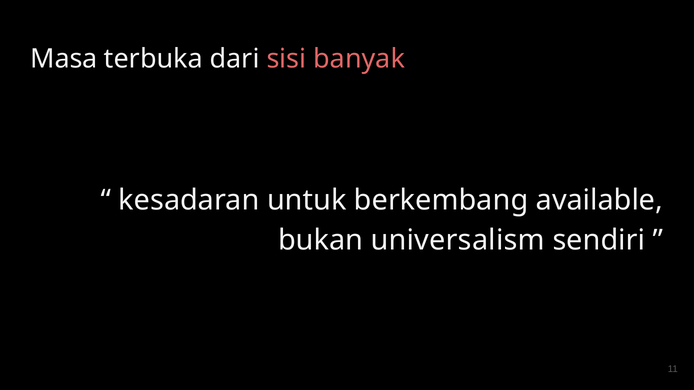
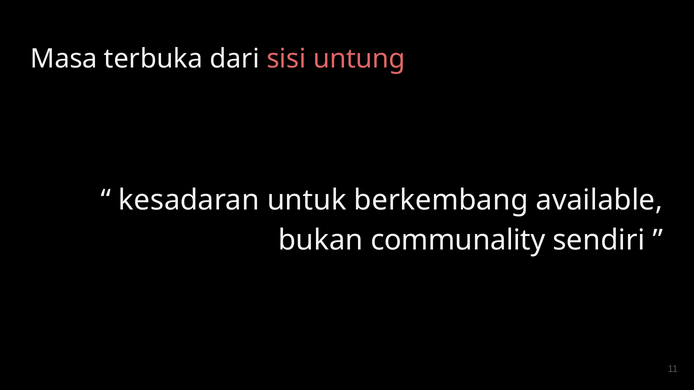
banyak: banyak -> untung
universalism: universalism -> communality
